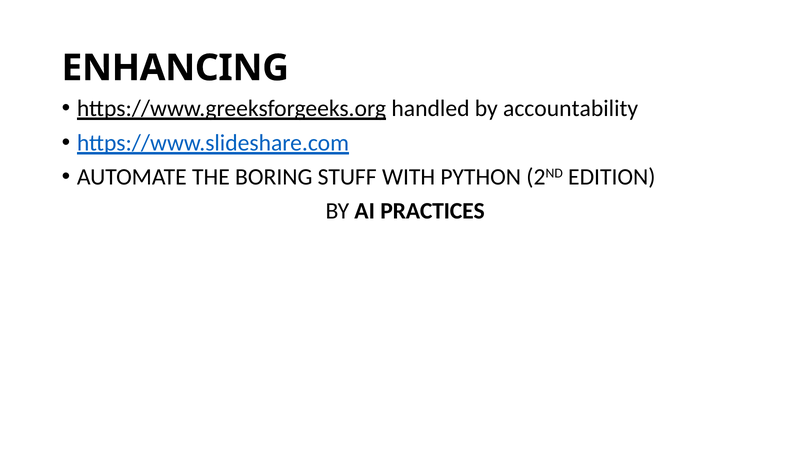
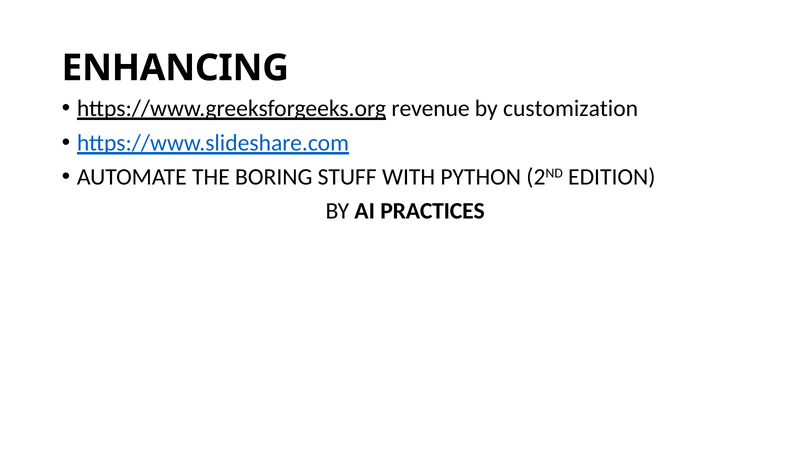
handled: handled -> revenue
accountability: accountability -> customization
